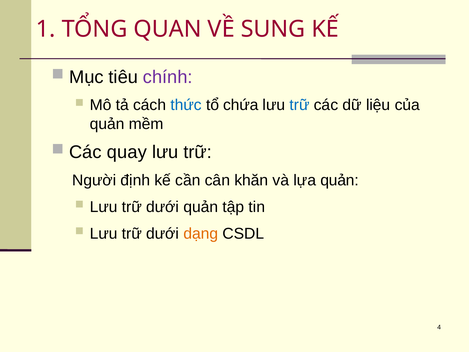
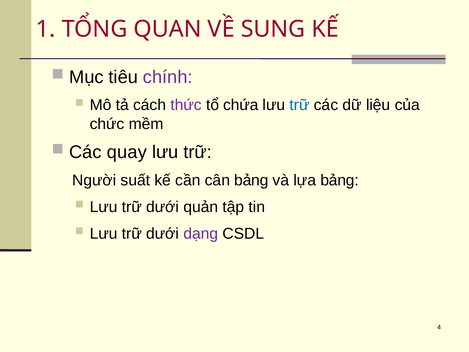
thức colour: blue -> purple
quản at (107, 124): quản -> chức
định: định -> suất
cân khăn: khăn -> bảng
lựa quản: quản -> bảng
dạng colour: orange -> purple
